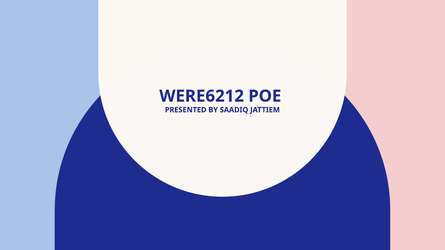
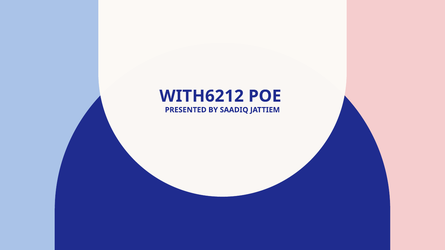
WERE6212: WERE6212 -> WITH6212
